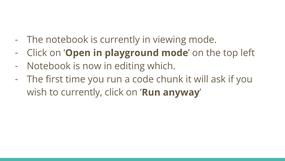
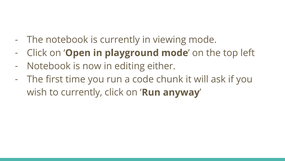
which: which -> either
